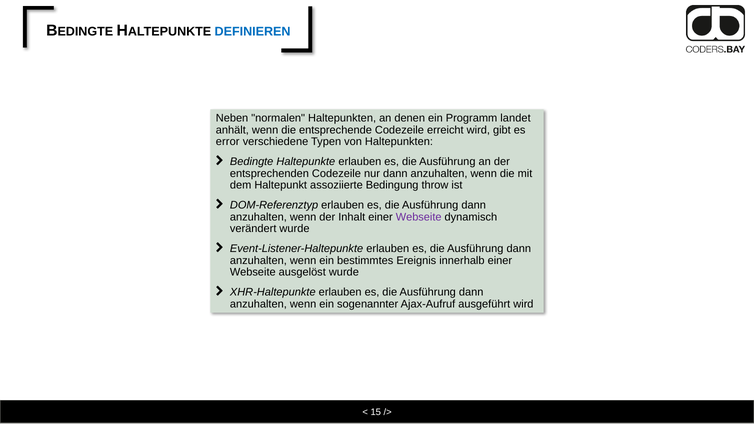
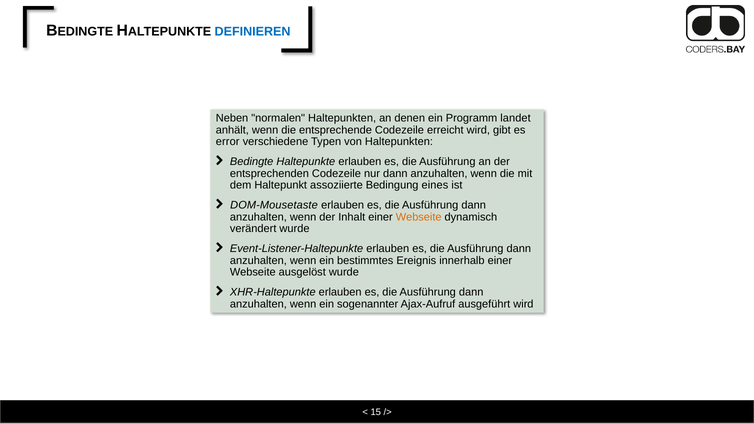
throw: throw -> eines
DOM-Referenztyp: DOM-Referenztyp -> DOM-Mousetaste
Webseite at (419, 217) colour: purple -> orange
